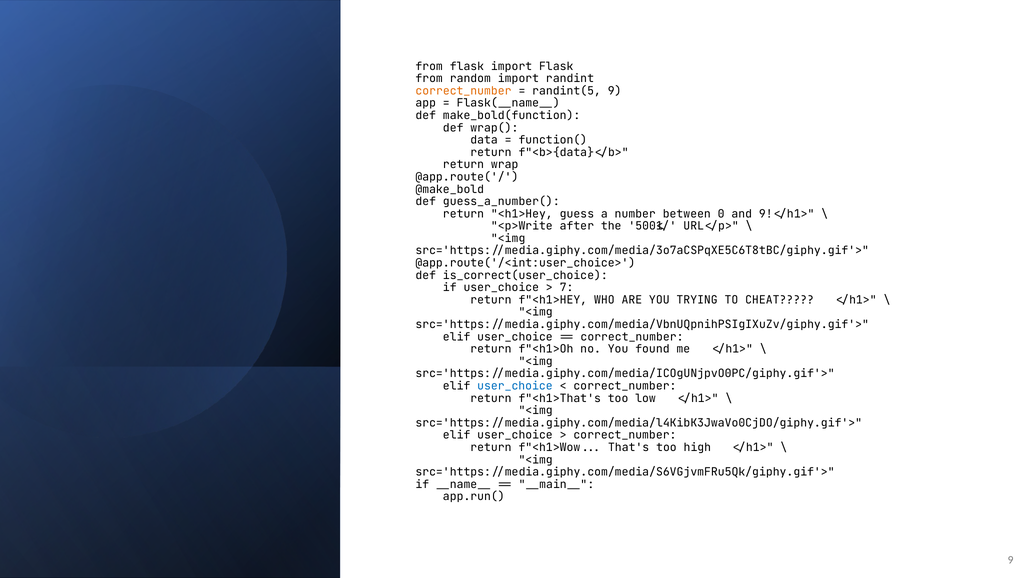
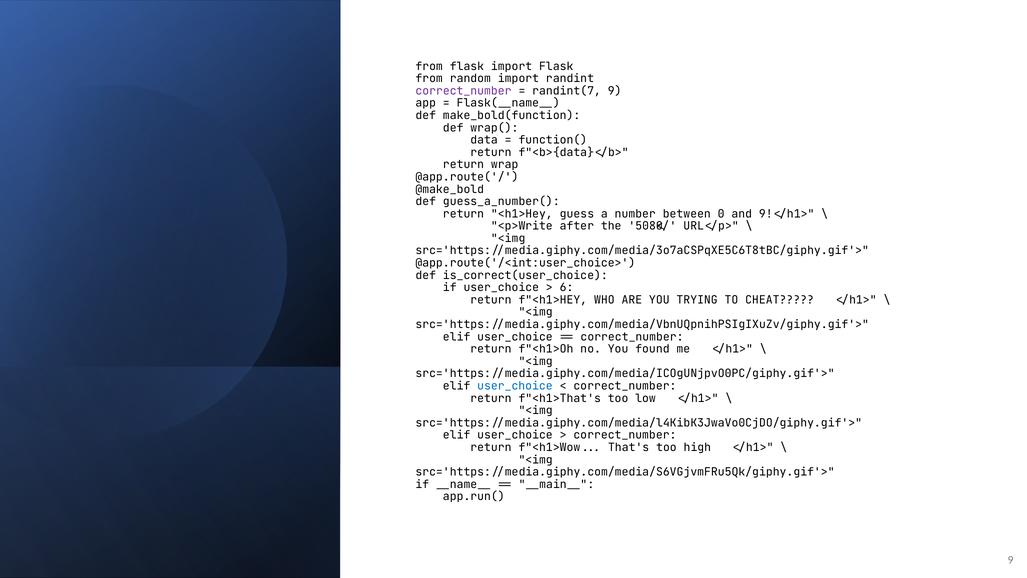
correct_number at (463, 91) colour: orange -> purple
randint(5: randint(5 -> randint(7
5001/: 5001/ -> 5080/
7: 7 -> 6
